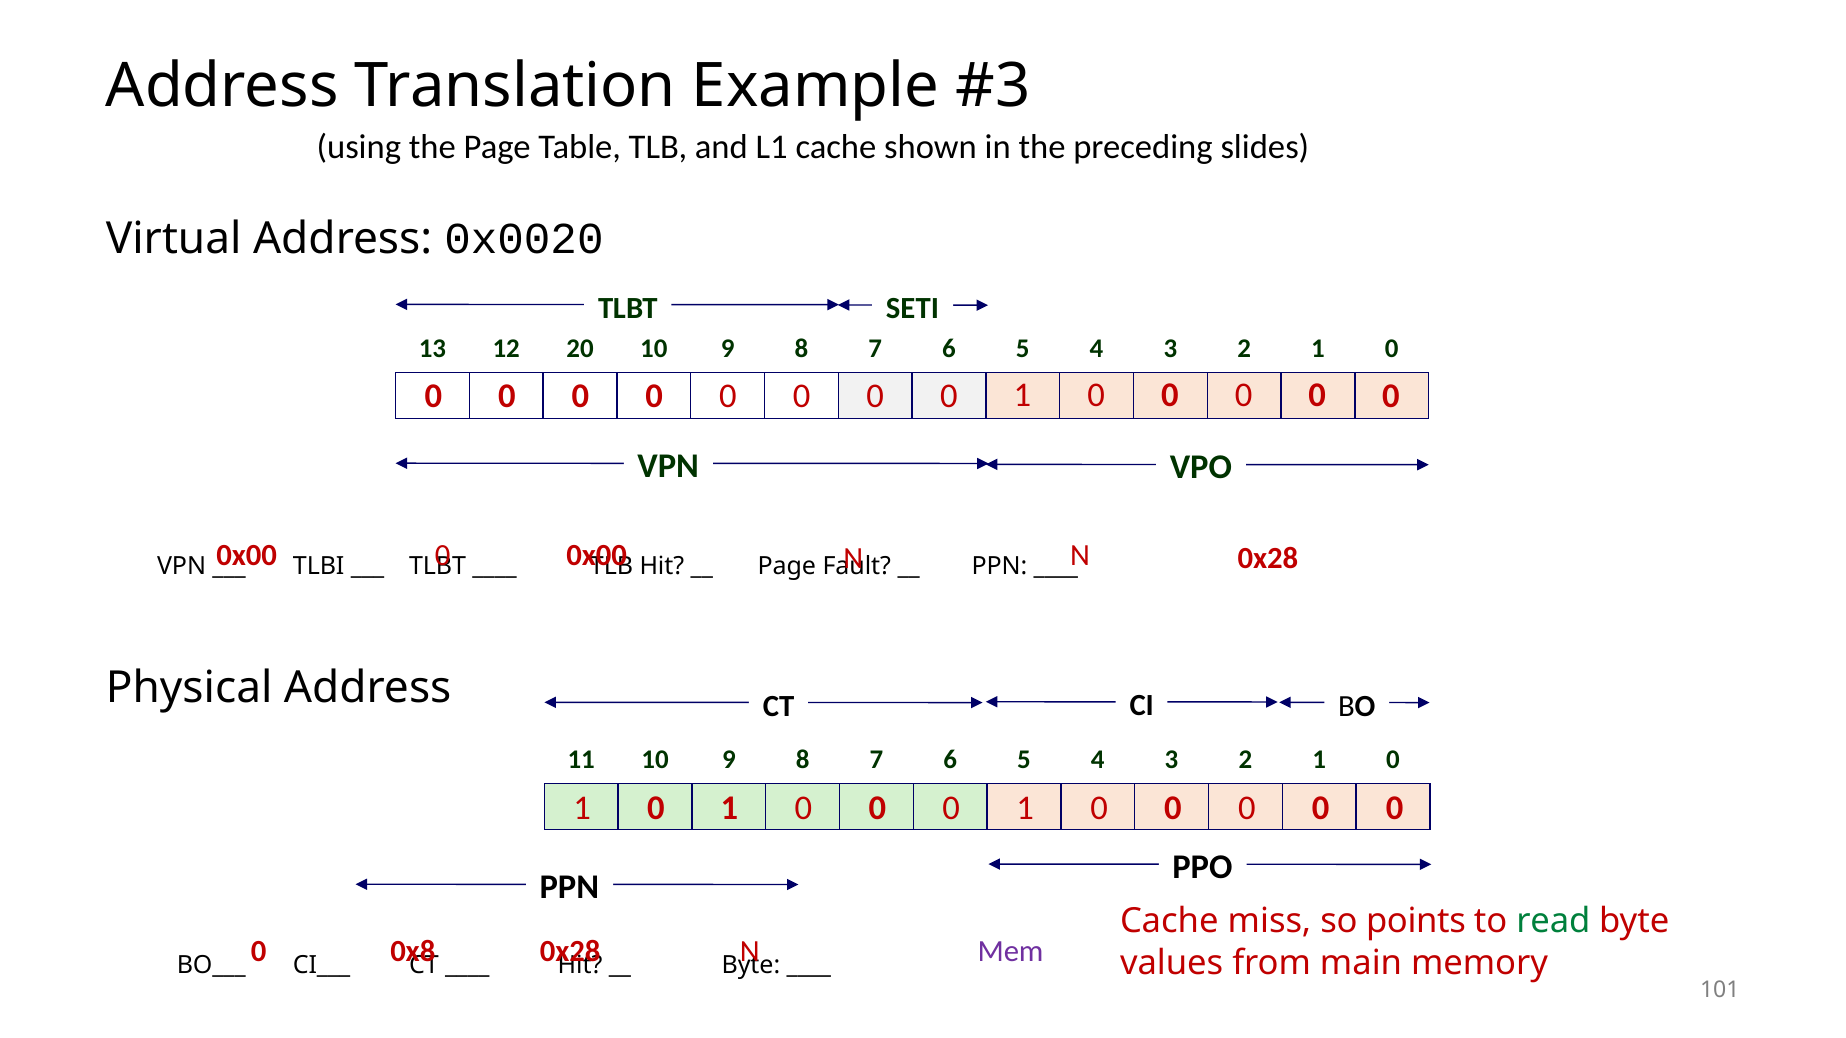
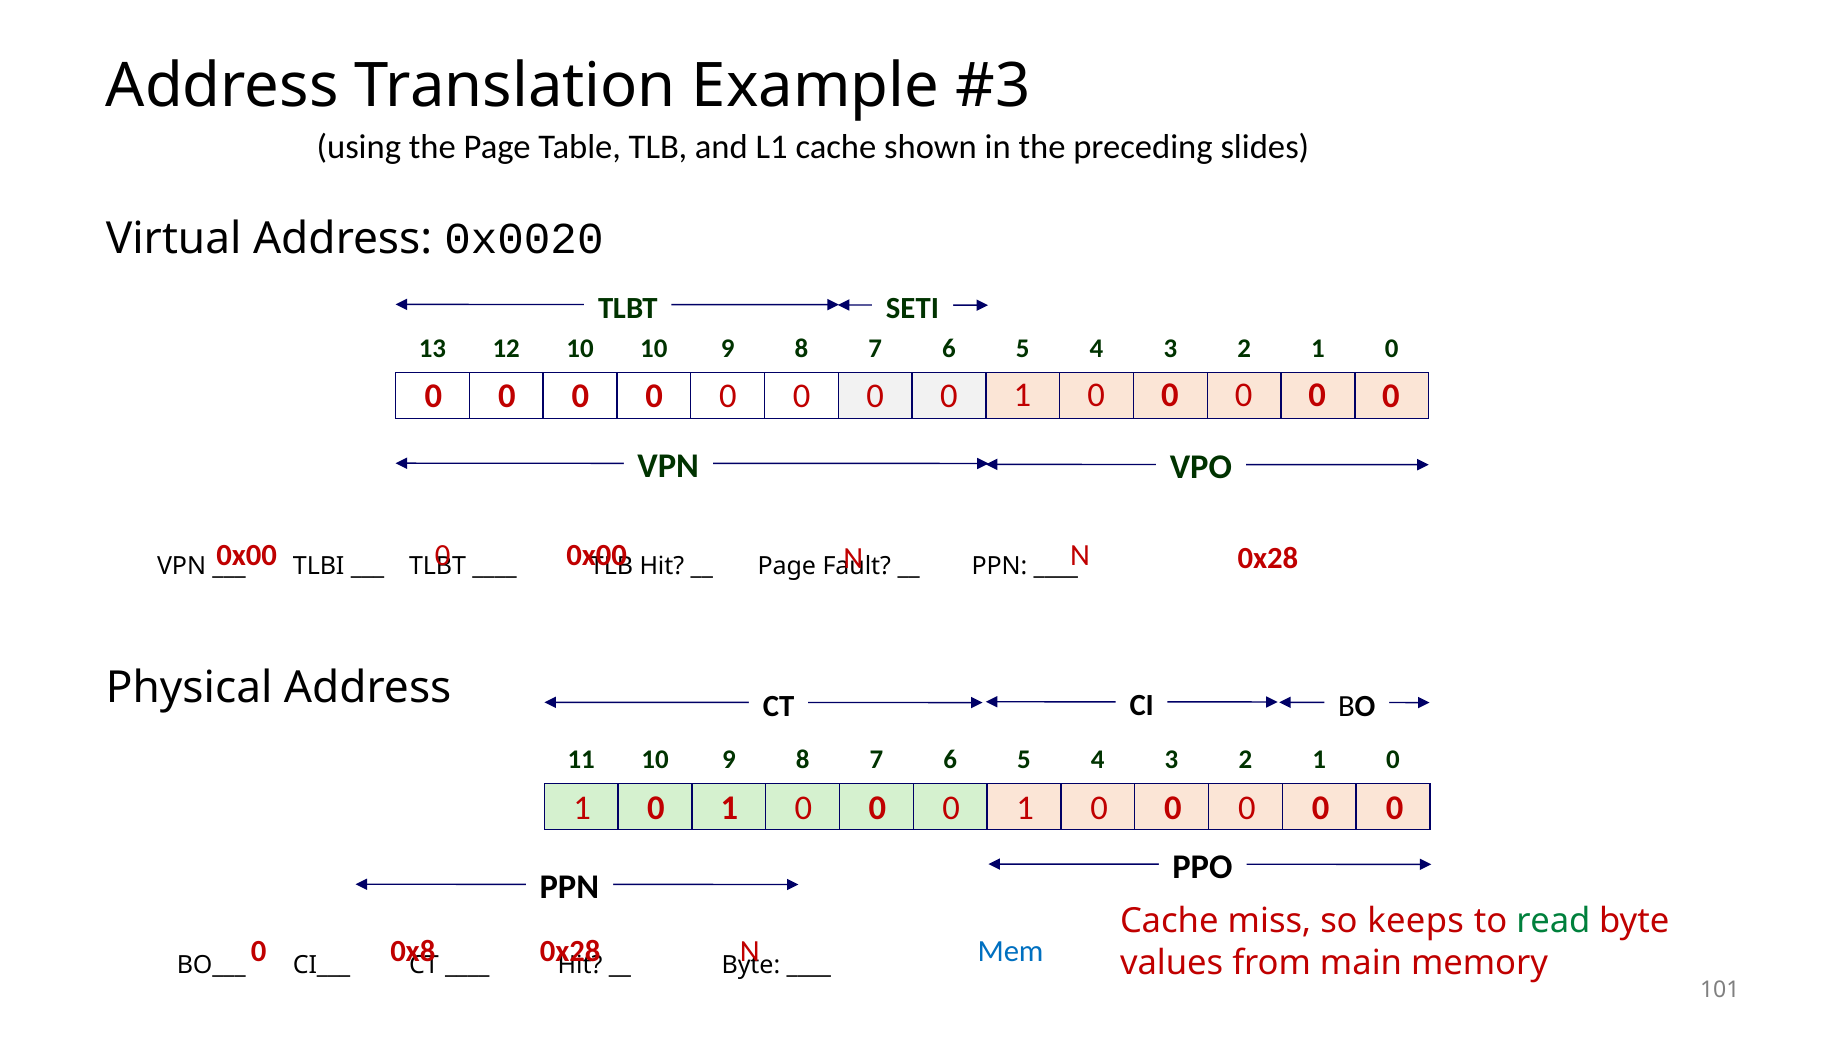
12 20: 20 -> 10
points: points -> keeps
Mem colour: purple -> blue
